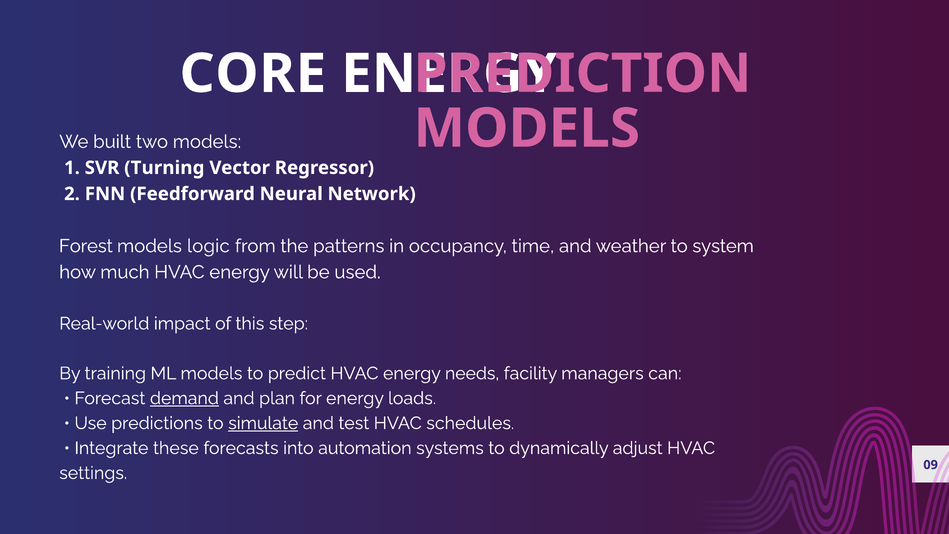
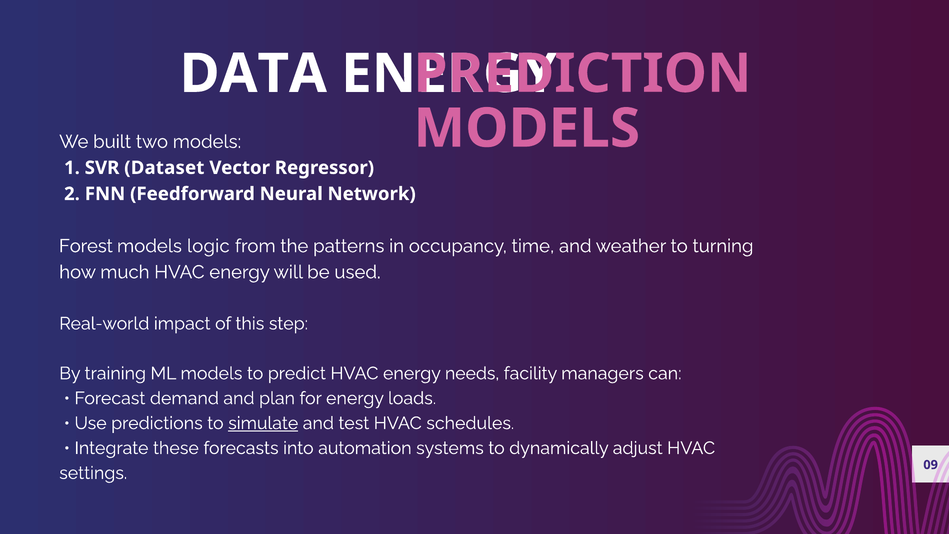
CORE: CORE -> DATA
Turning: Turning -> Dataset
system: system -> turning
demand underline: present -> none
